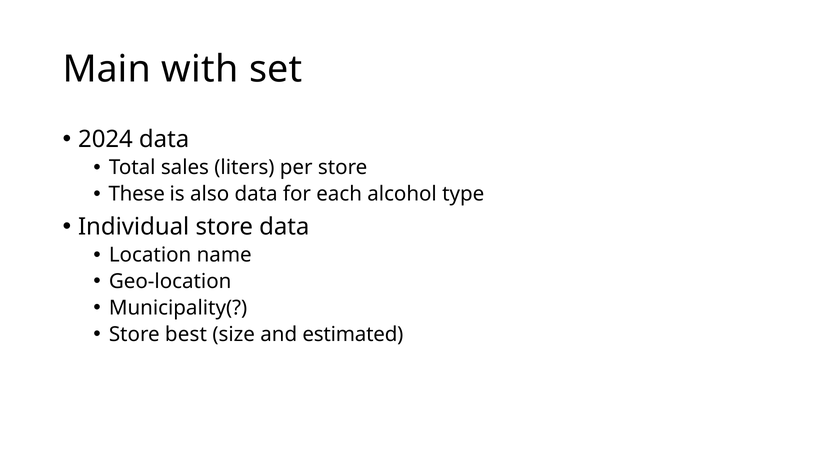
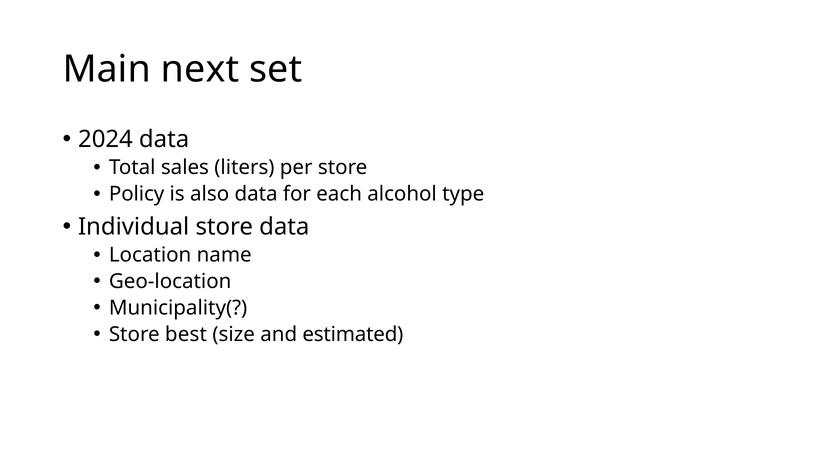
with: with -> next
These: These -> Policy
